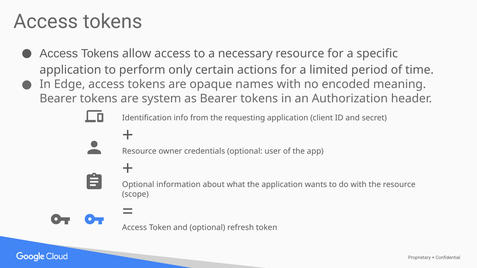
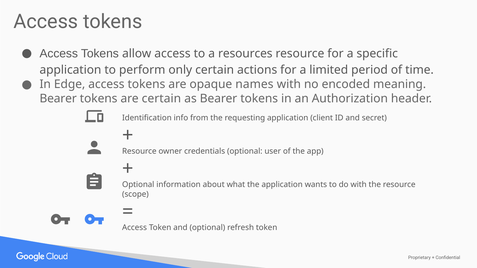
necessary: necessary -> resources
are system: system -> certain
